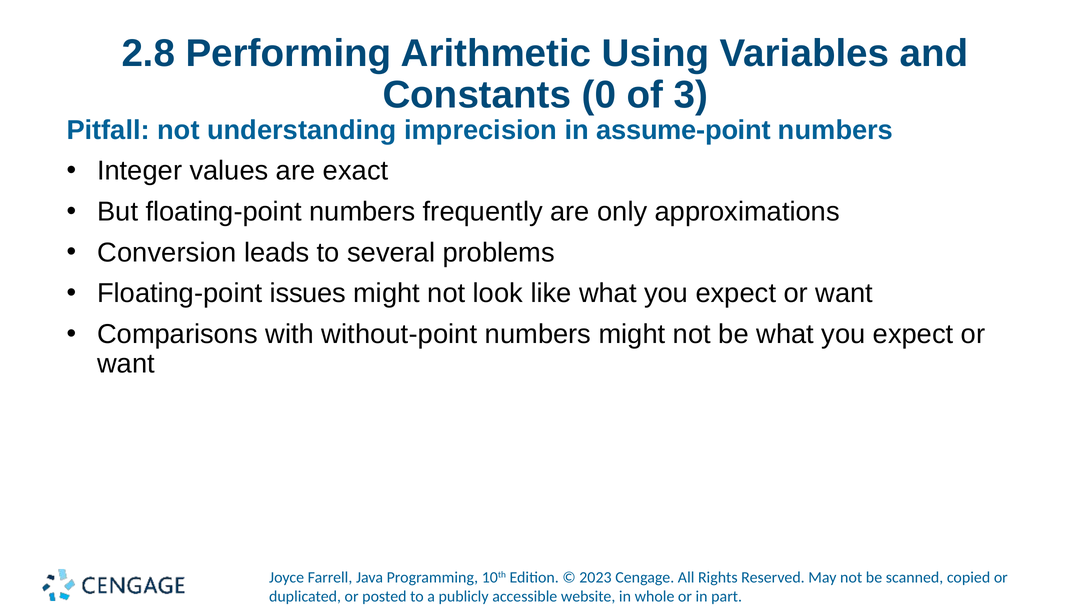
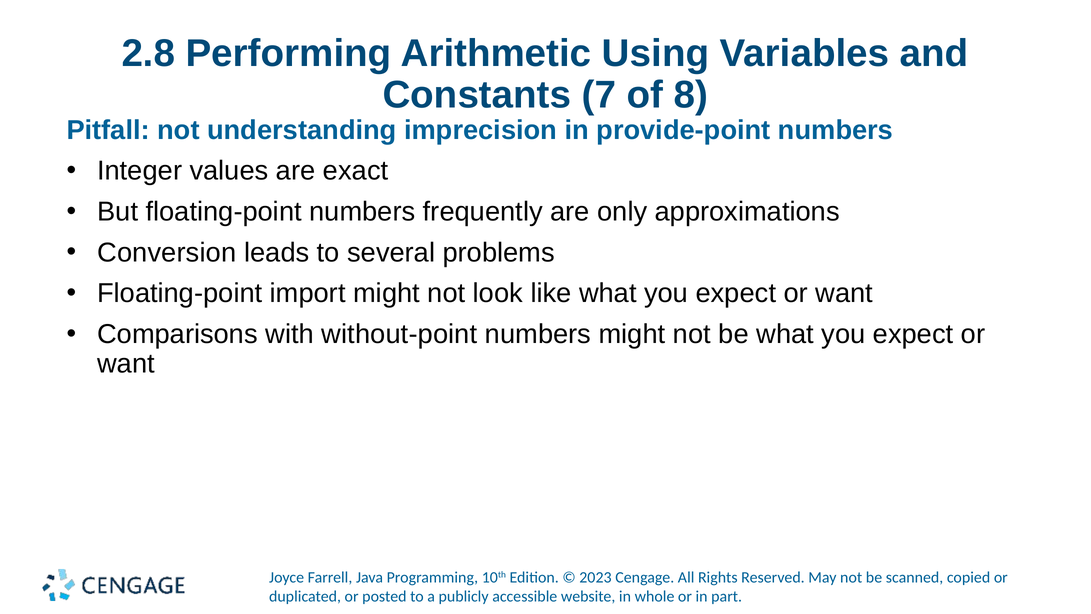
0: 0 -> 7
3: 3 -> 8
assume-point: assume-point -> provide-point
issues: issues -> import
